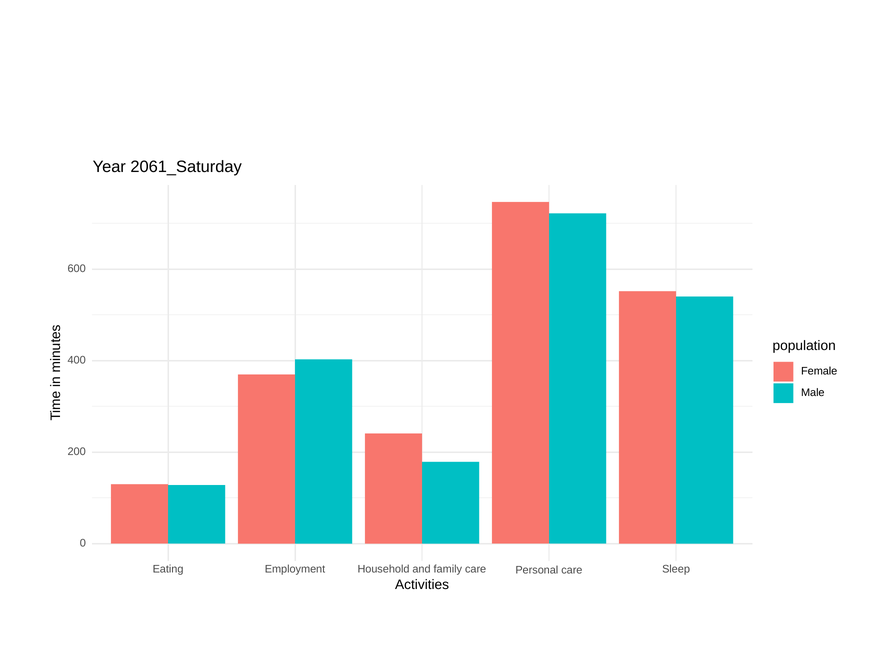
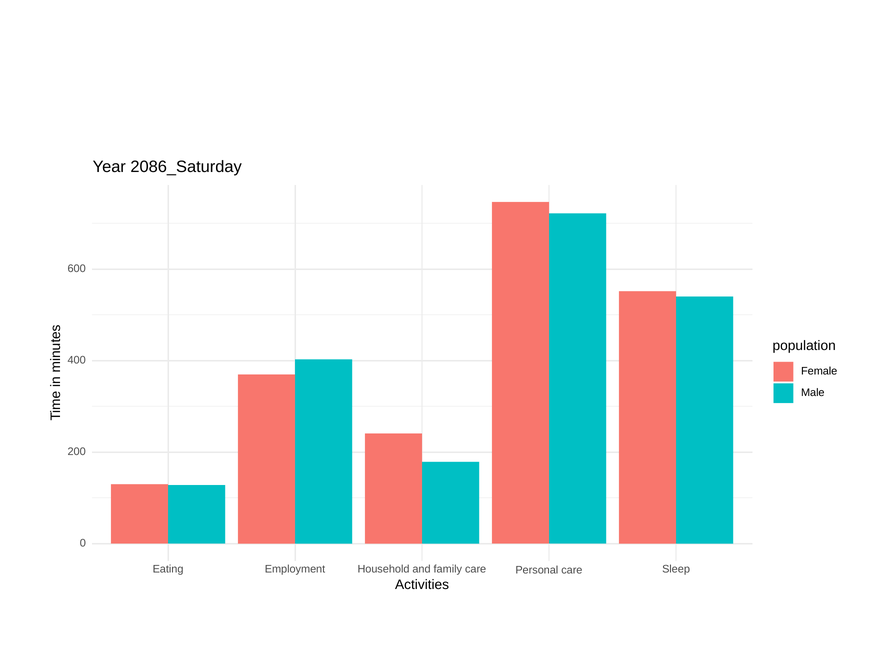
2061_Saturday: 2061_Saturday -> 2086_Saturday
